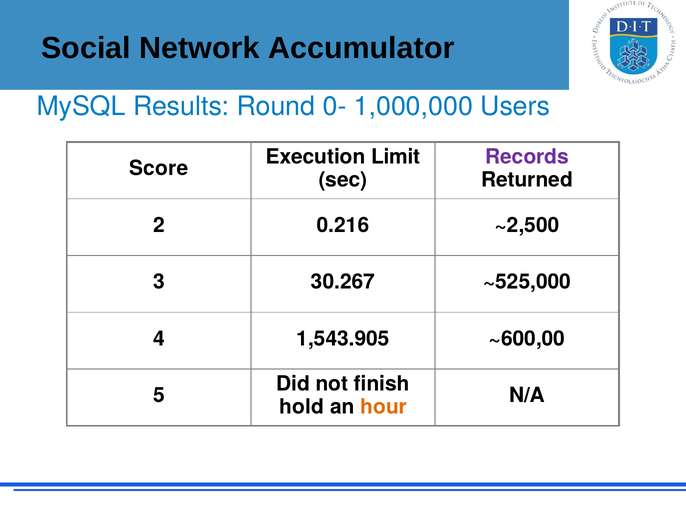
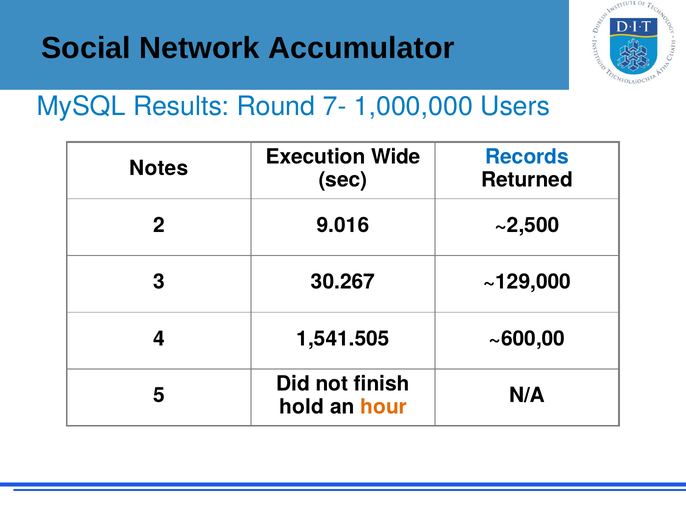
0-: 0- -> 7-
Limit: Limit -> Wide
Records colour: purple -> blue
Score: Score -> Notes
0.216: 0.216 -> 9.016
~525,000: ~525,000 -> ~129,000
1,543.905: 1,543.905 -> 1,541.505
